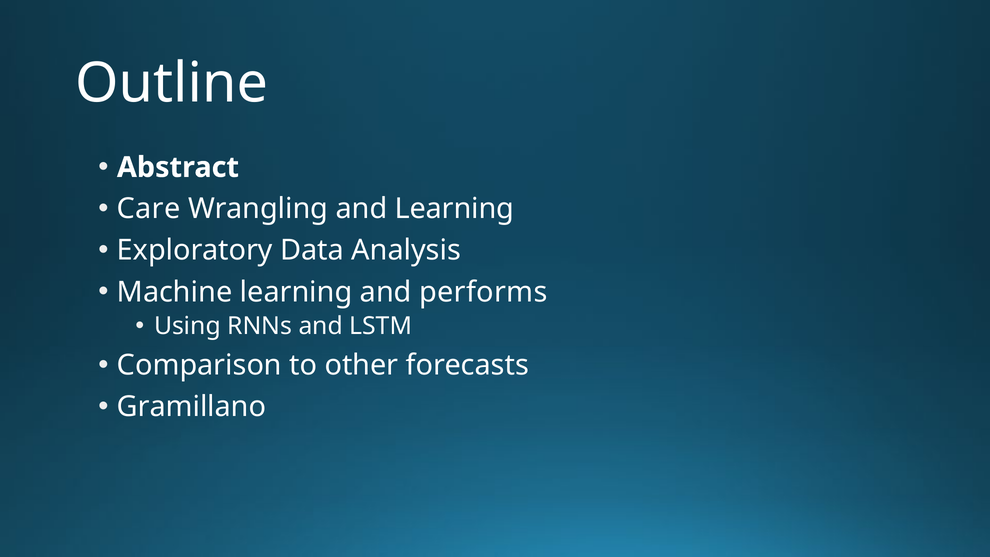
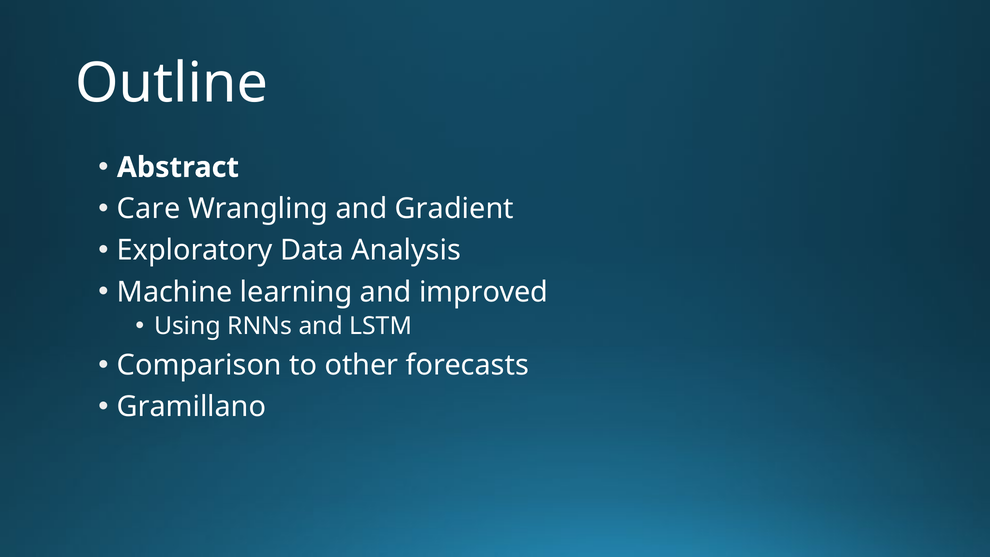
and Learning: Learning -> Gradient
performs: performs -> improved
